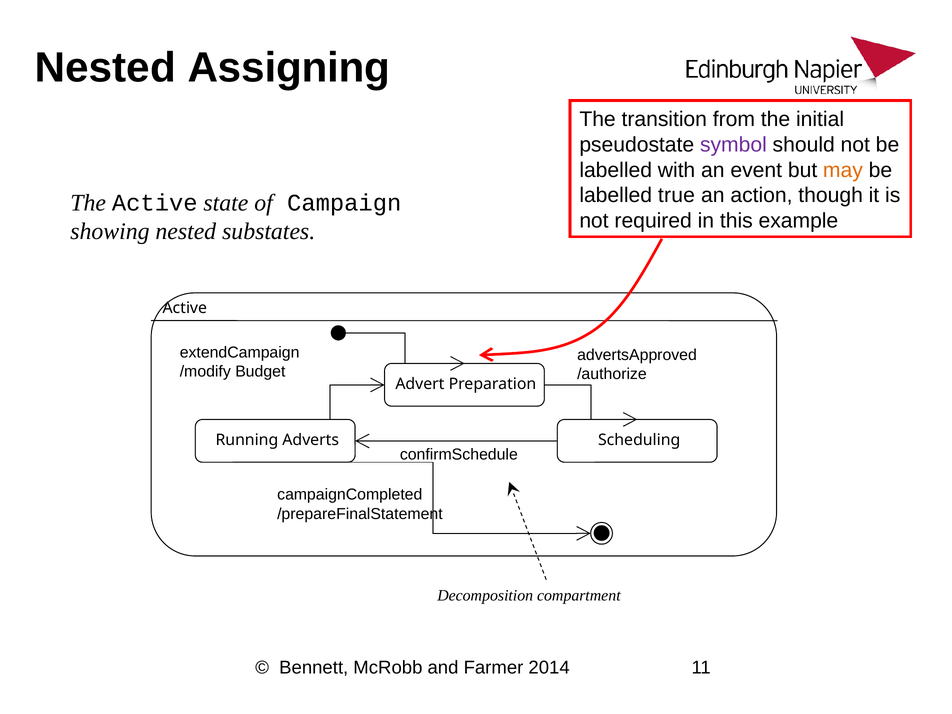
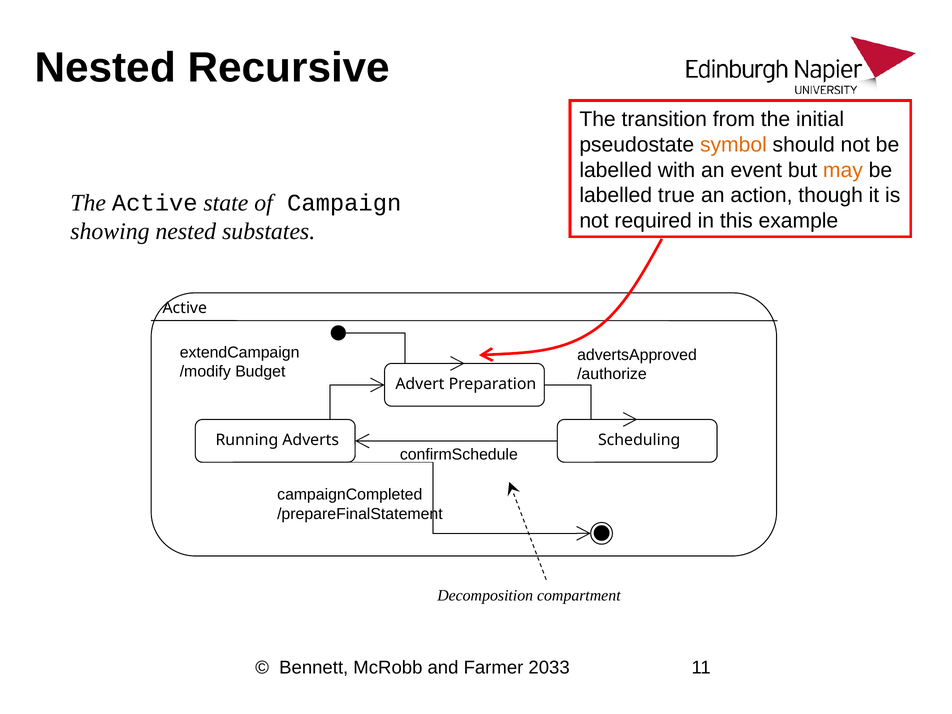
Assigning: Assigning -> Recursive
symbol colour: purple -> orange
2014: 2014 -> 2033
